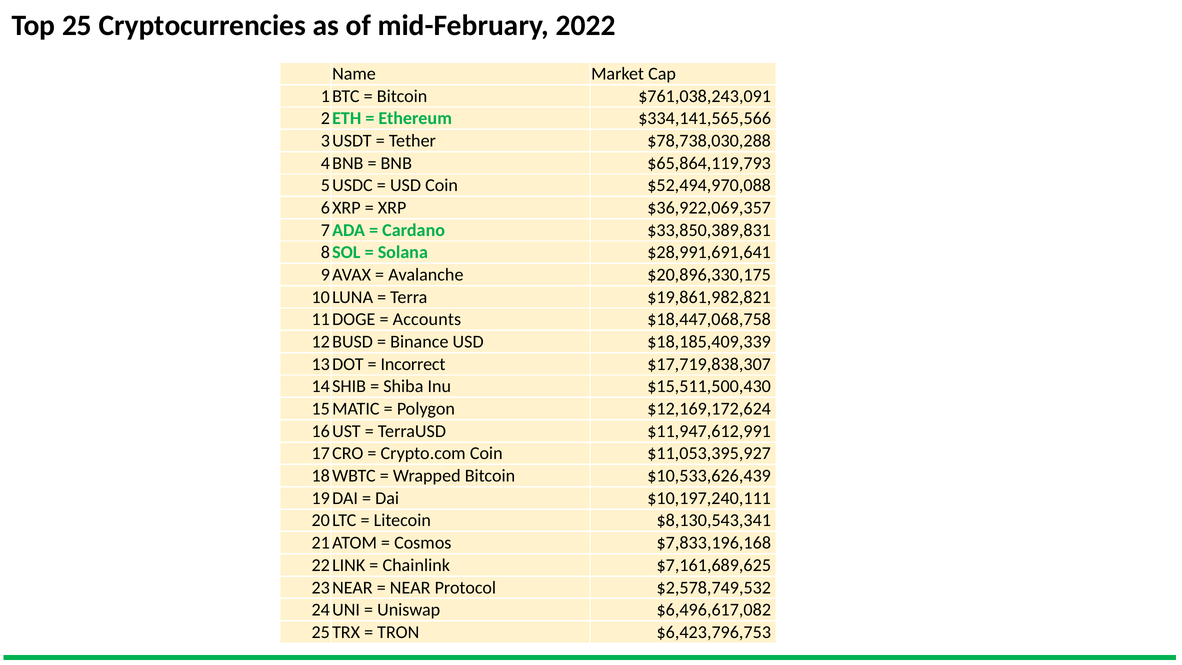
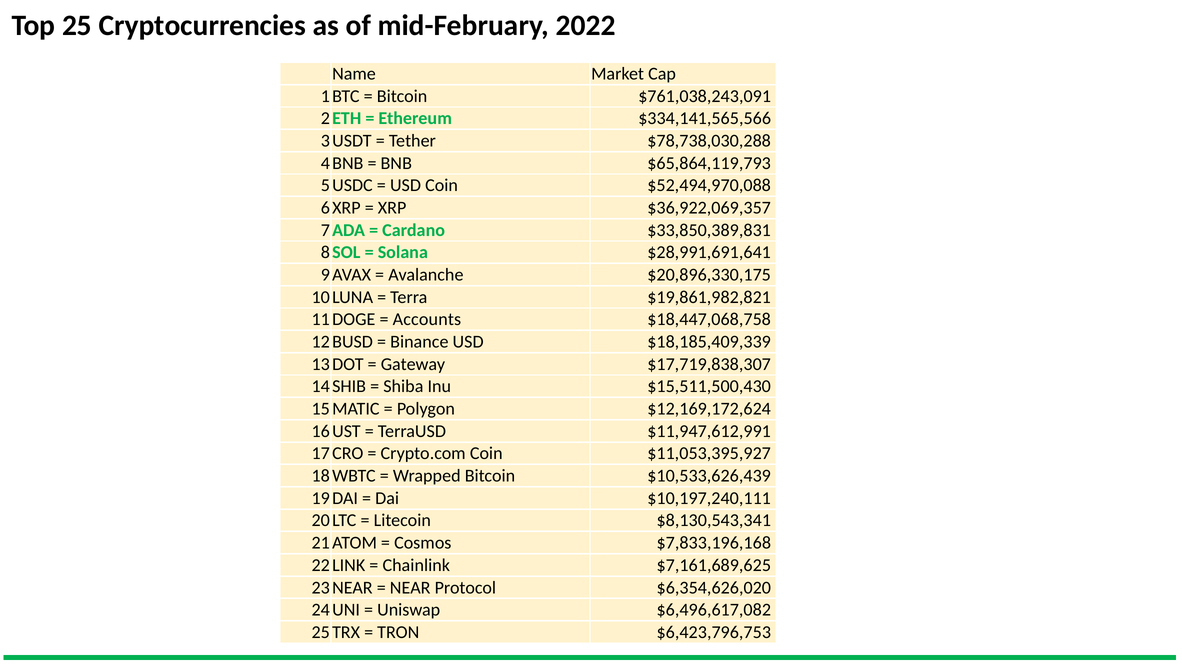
Incorrect: Incorrect -> Gateway
$2,578,749,532: $2,578,749,532 -> $6,354,626,020
